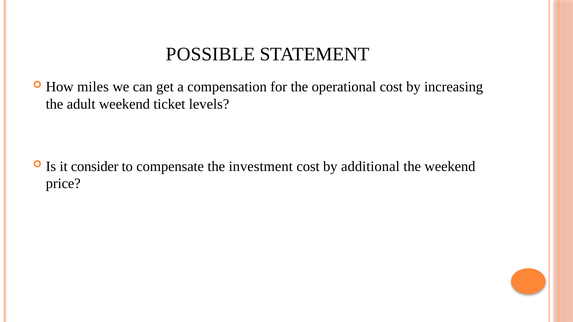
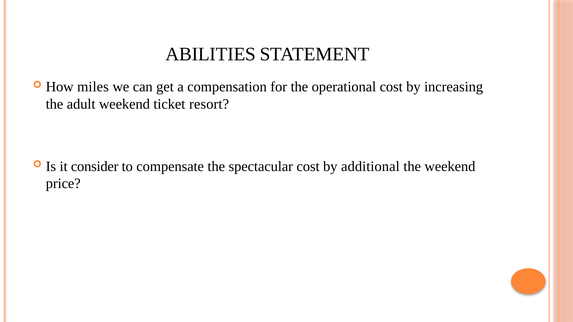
POSSIBLE: POSSIBLE -> ABILITIES
levels: levels -> resort
investment: investment -> spectacular
